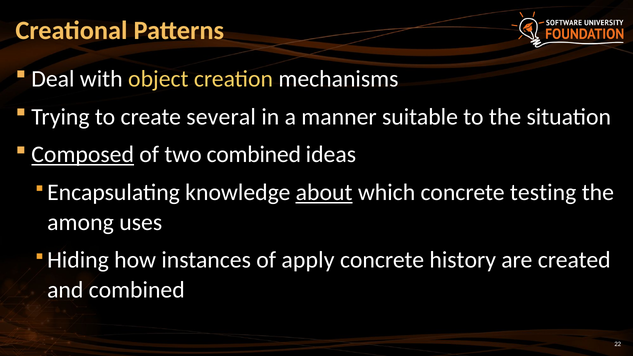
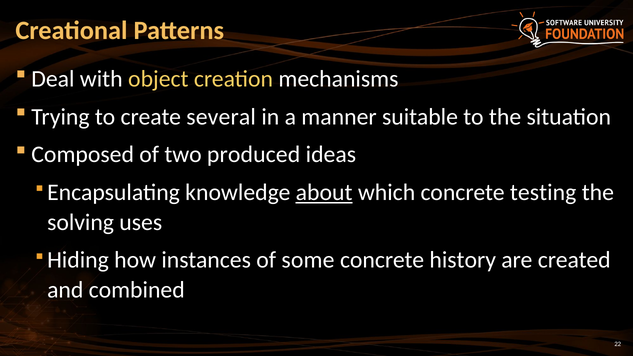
Composed underline: present -> none
two combined: combined -> produced
among: among -> solving
apply: apply -> some
